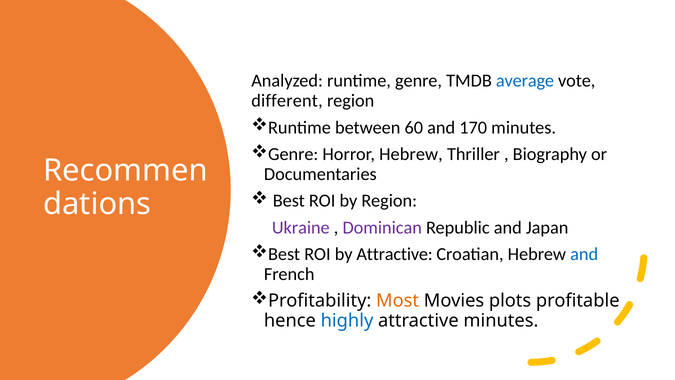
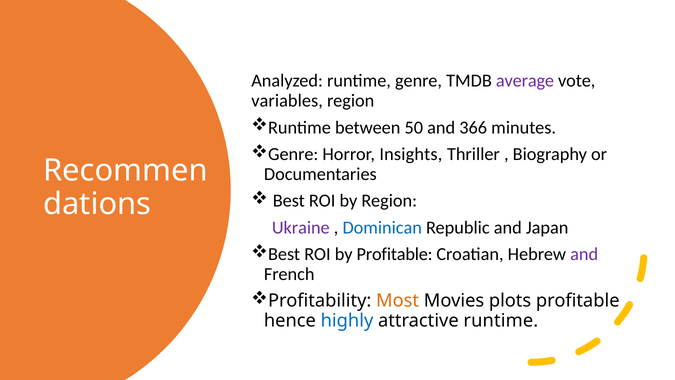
average colour: blue -> purple
different: different -> variables
60: 60 -> 50
170: 170 -> 366
Horror Hebrew: Hebrew -> Insights
Dominican colour: purple -> blue
by Attractive: Attractive -> Profitable
and at (584, 254) colour: blue -> purple
attractive minutes: minutes -> runtime
